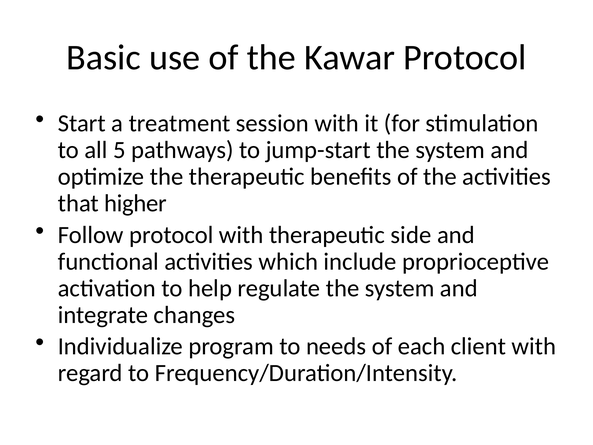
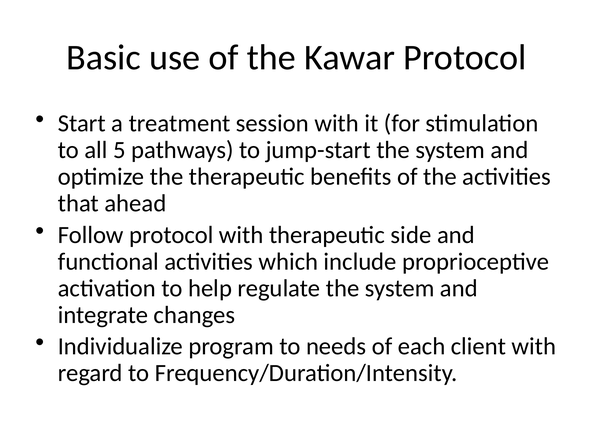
higher: higher -> ahead
